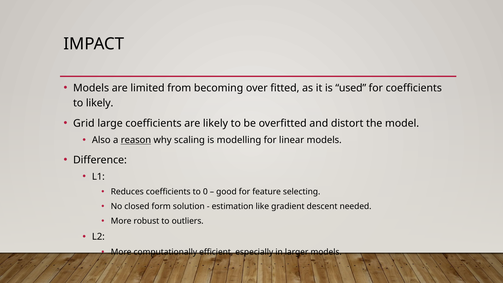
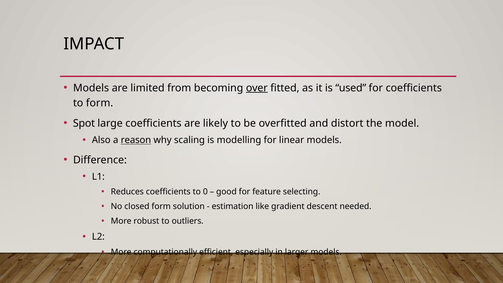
over underline: none -> present
to likely: likely -> form
Grid: Grid -> Spot
